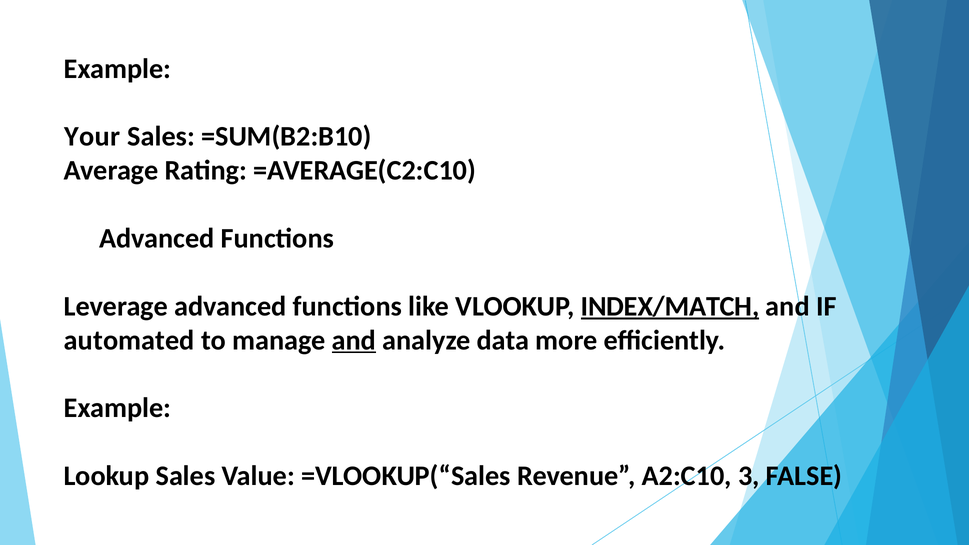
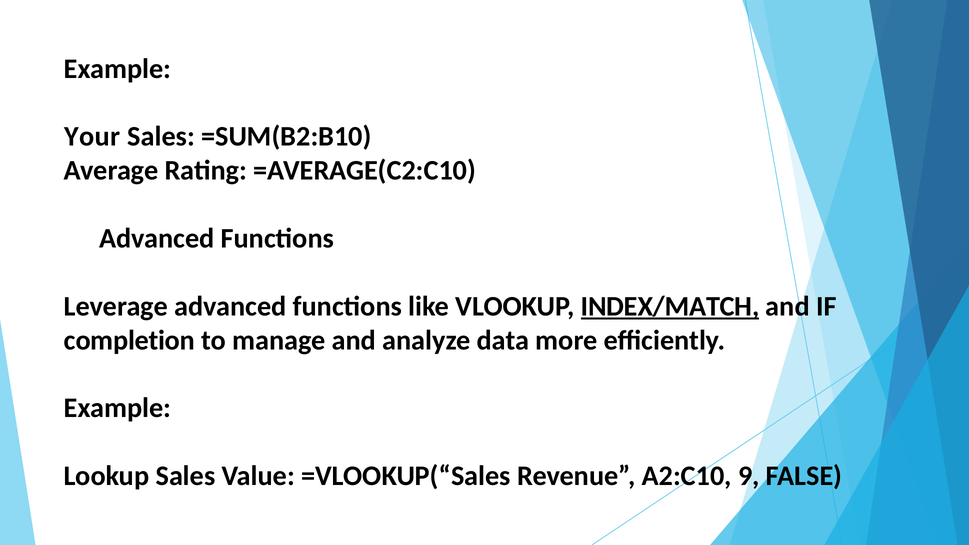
automated: automated -> completion
and at (354, 340) underline: present -> none
3: 3 -> 9
